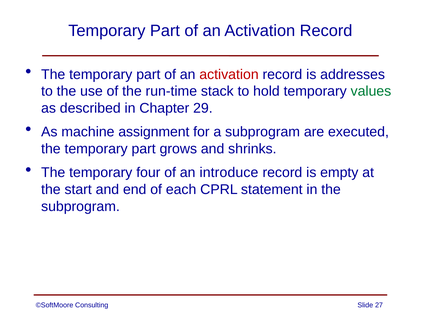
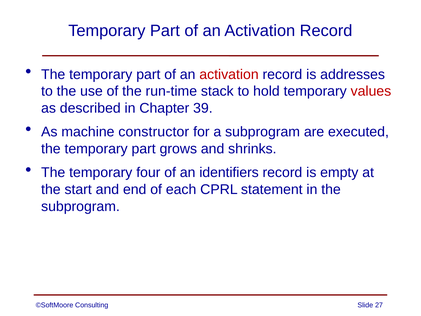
values colour: green -> red
29: 29 -> 39
assignment: assignment -> constructor
introduce: introduce -> identifiers
